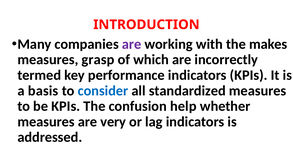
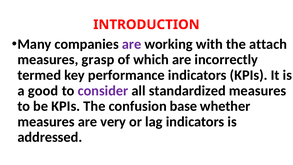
makes: makes -> attach
basis: basis -> good
consider colour: blue -> purple
help: help -> base
